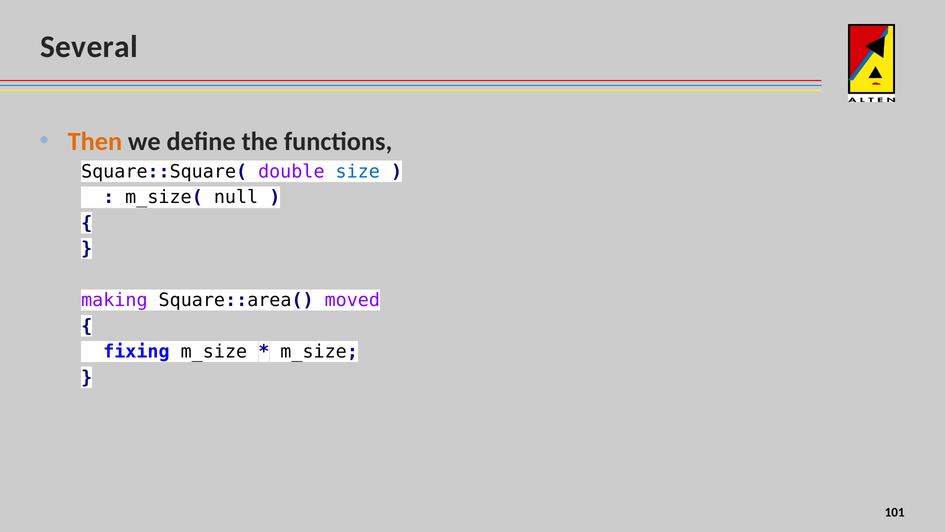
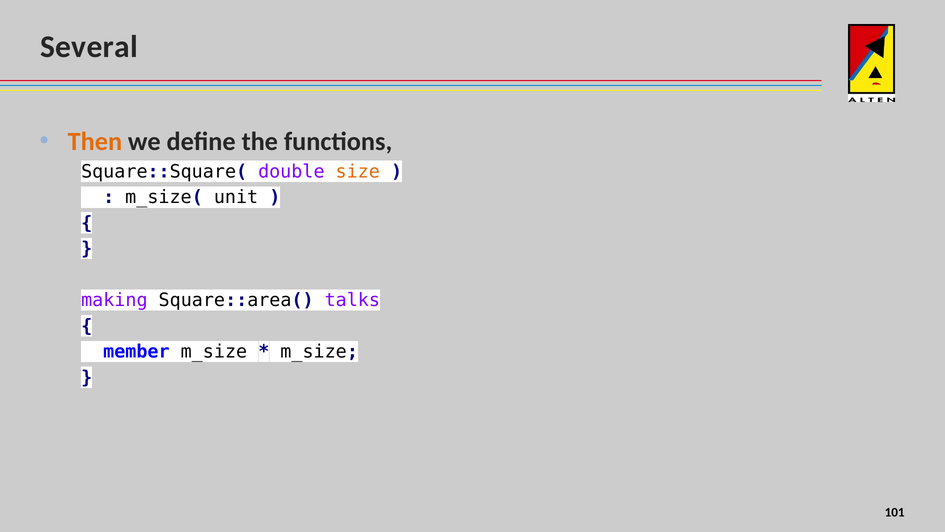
size colour: blue -> orange
null: null -> unit
moved: moved -> talks
fixing: fixing -> member
